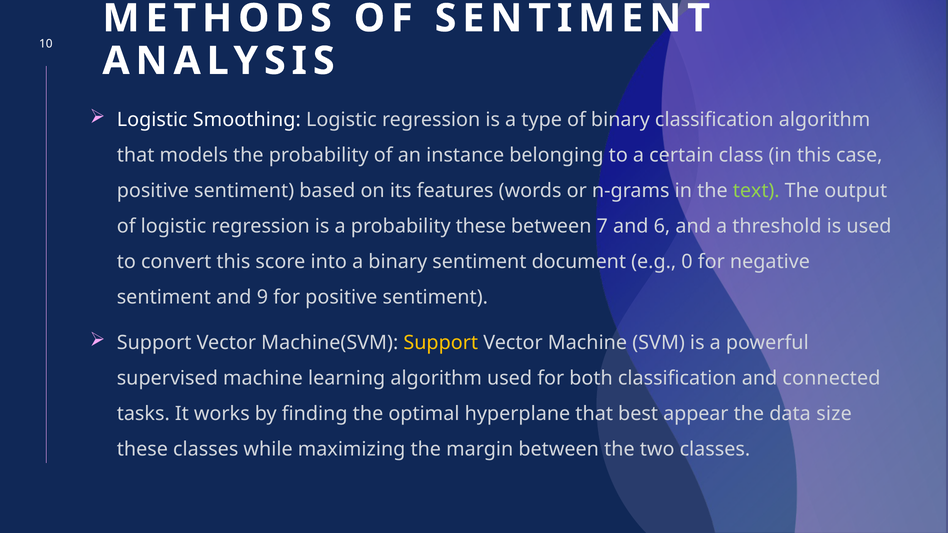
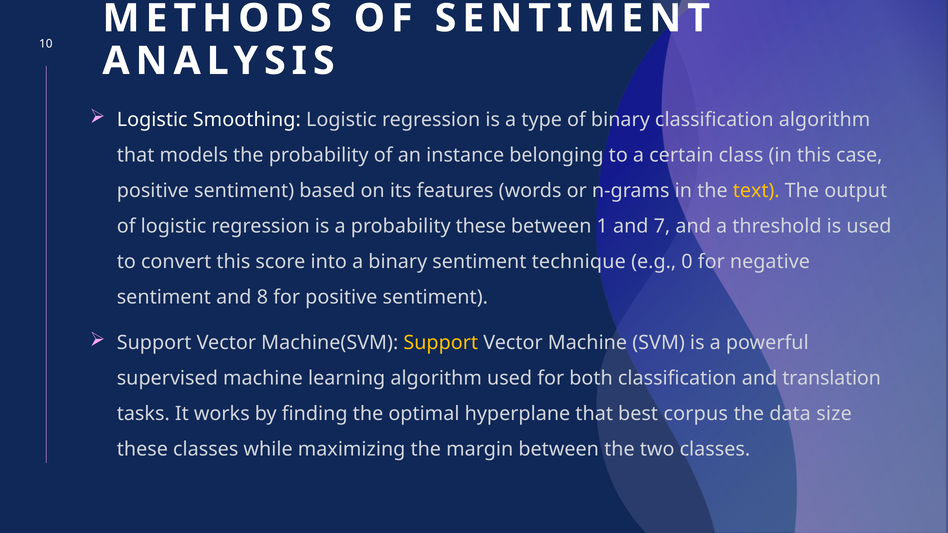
text colour: light green -> yellow
7: 7 -> 1
6: 6 -> 7
document: document -> technique
9: 9 -> 8
connected: connected -> translation
appear: appear -> corpus
